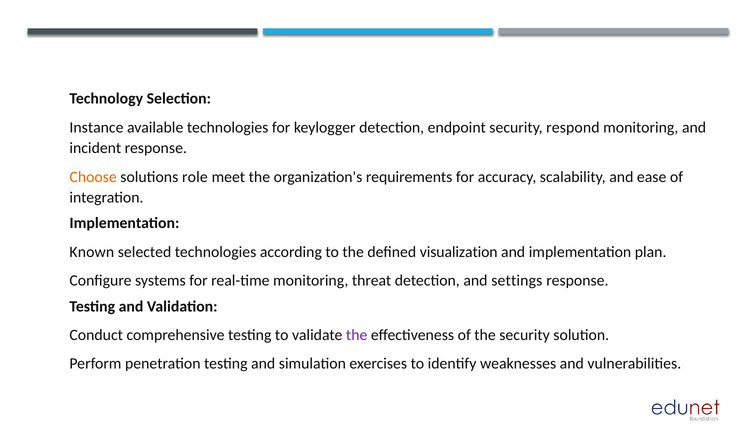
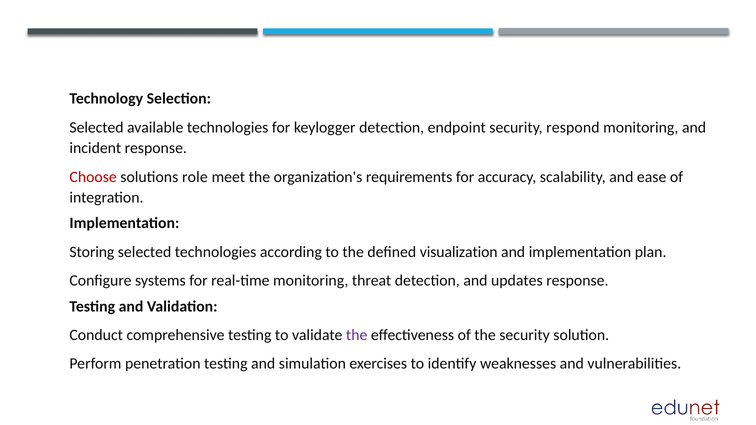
Instance at (96, 127): Instance -> Selected
Choose colour: orange -> red
Known: Known -> Storing
settings: settings -> updates
